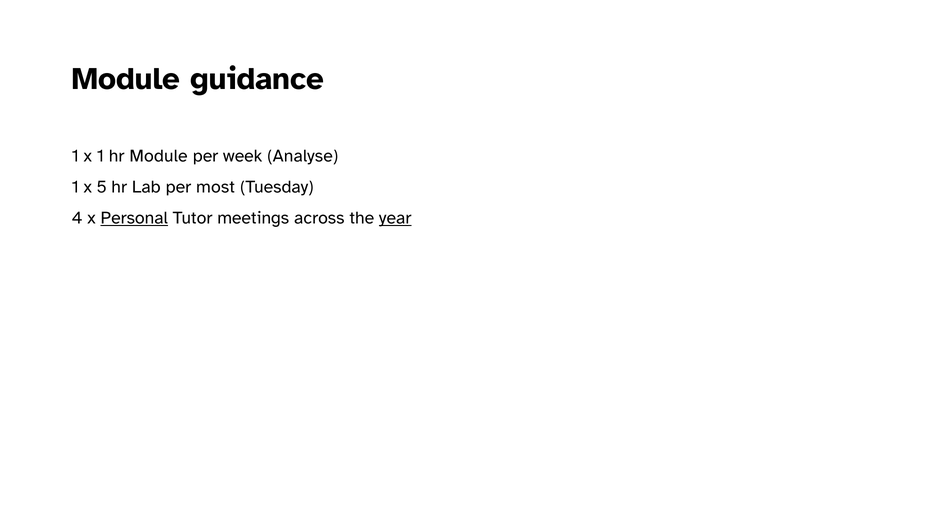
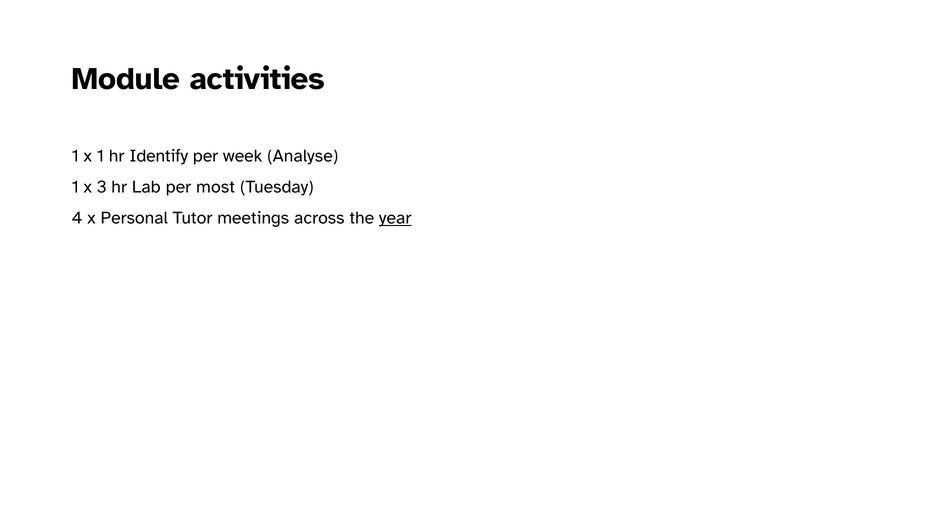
guidance: guidance -> activities
hr Module: Module -> Identify
5: 5 -> 3
Personal underline: present -> none
